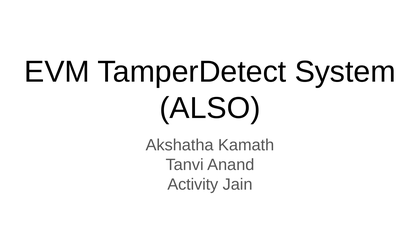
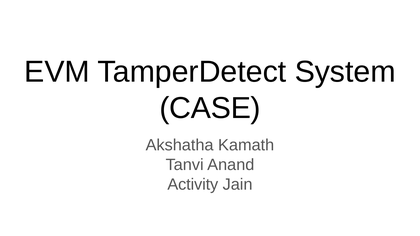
ALSO: ALSO -> CASE
